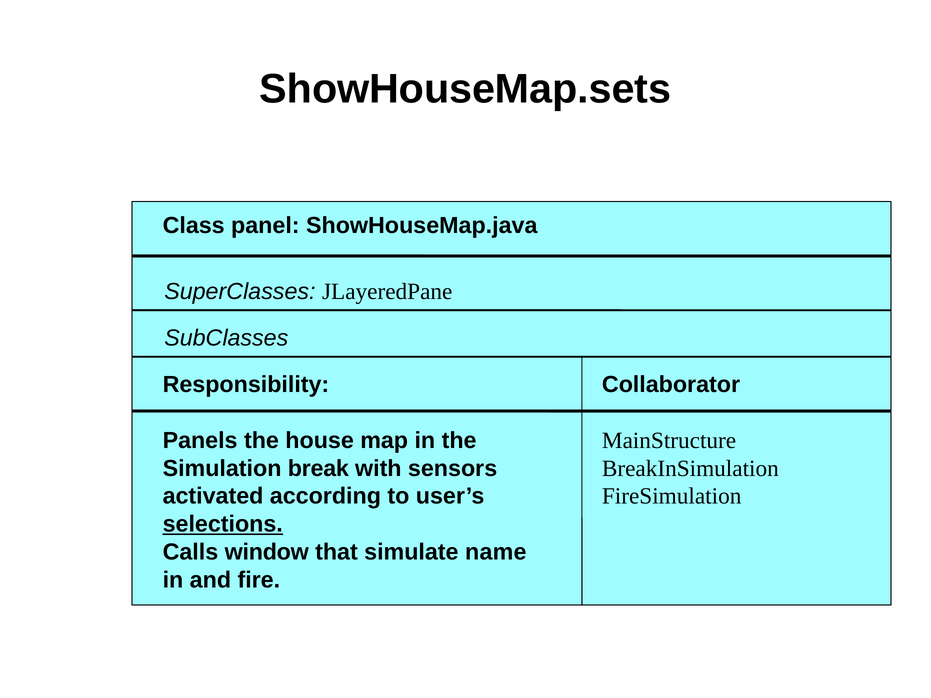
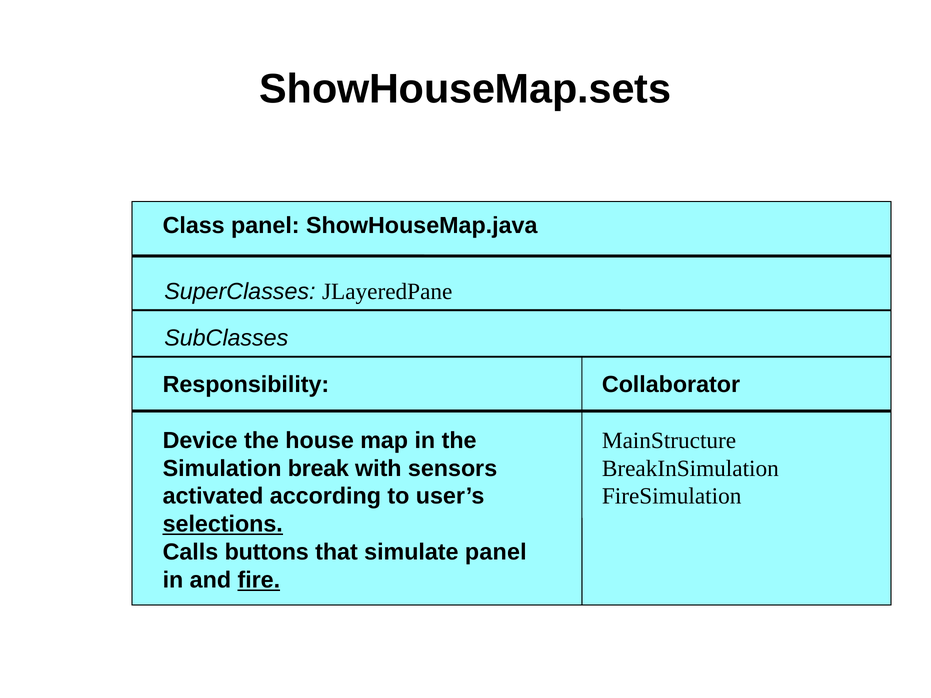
Panels: Panels -> Device
window: window -> buttons
simulate name: name -> panel
fire underline: none -> present
